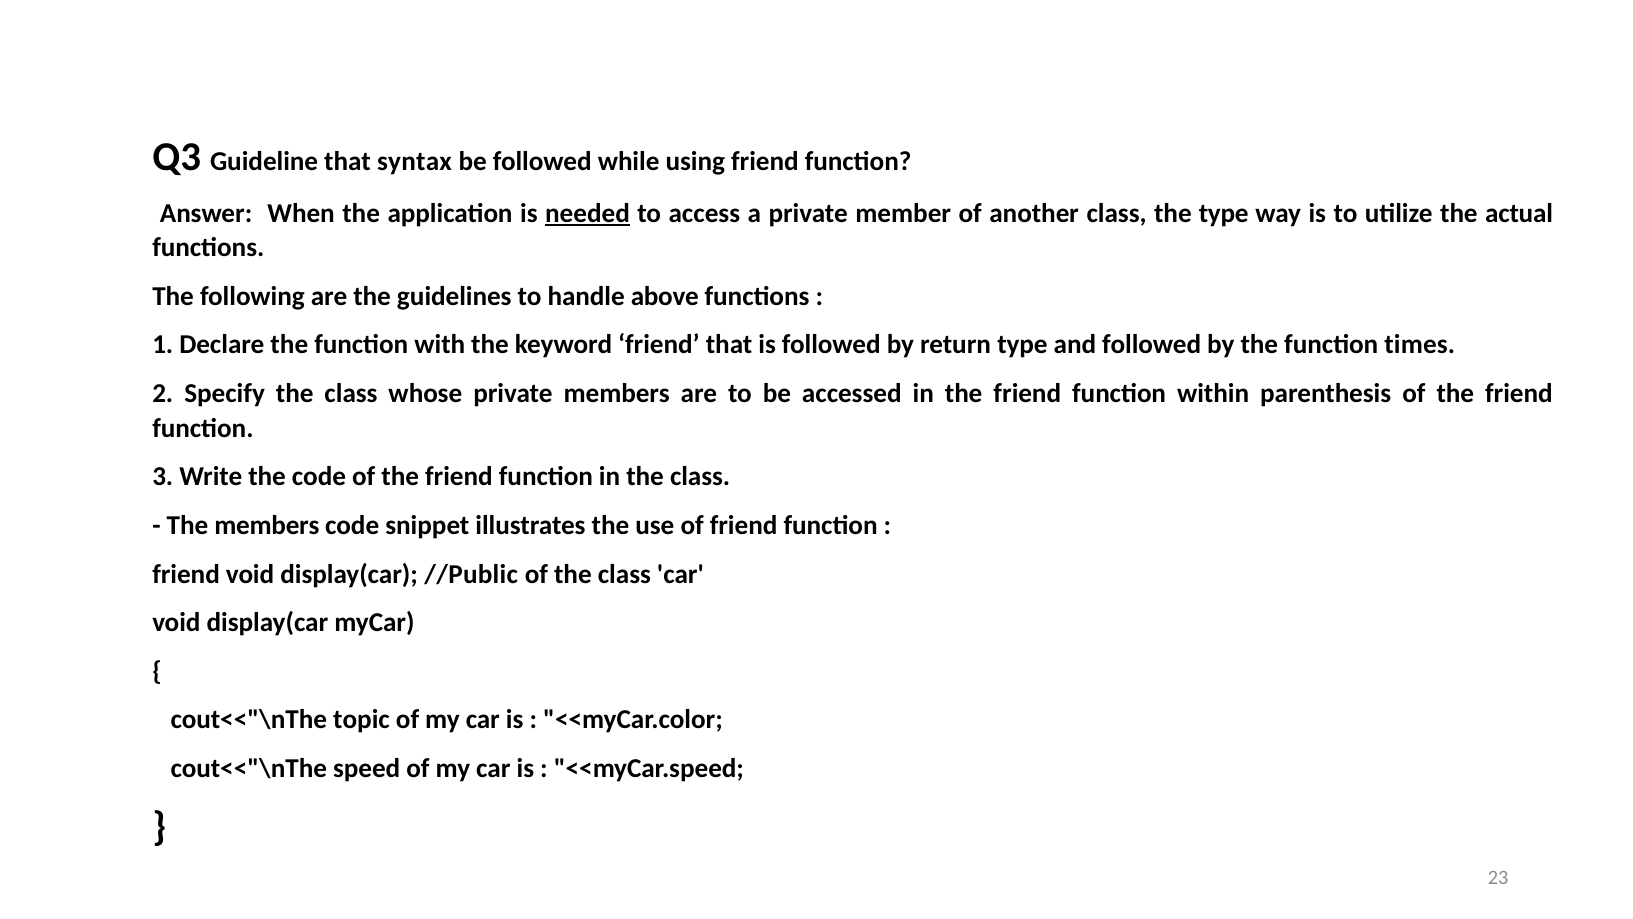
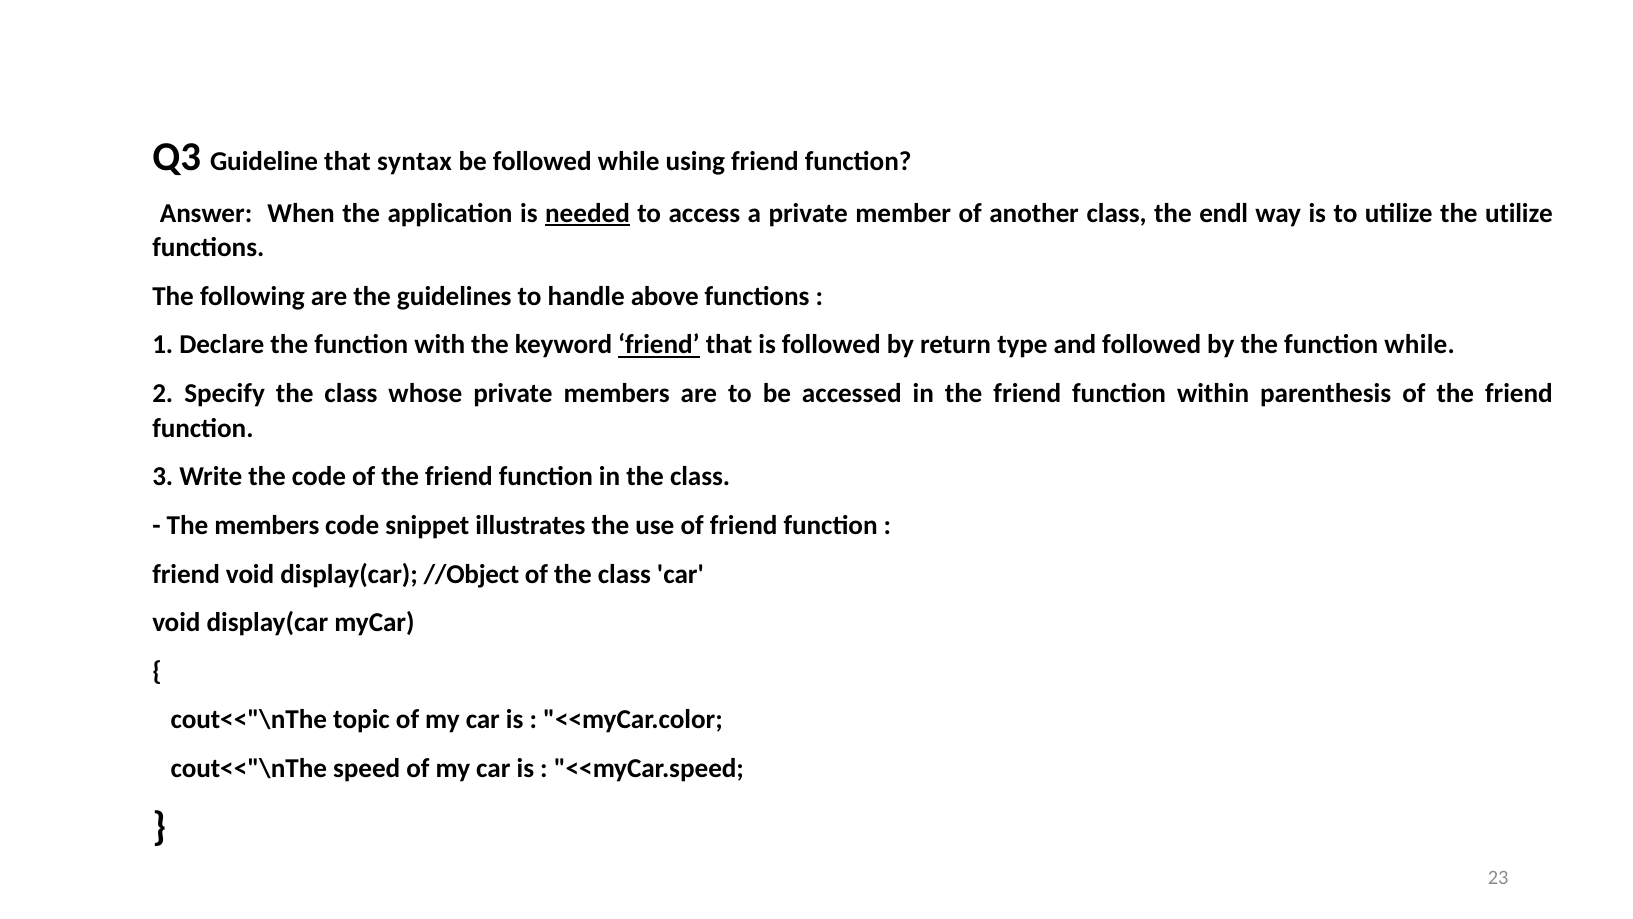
the type: type -> endl
the actual: actual -> utilize
friend at (659, 345) underline: none -> present
function times: times -> while
//Public: //Public -> //Object
